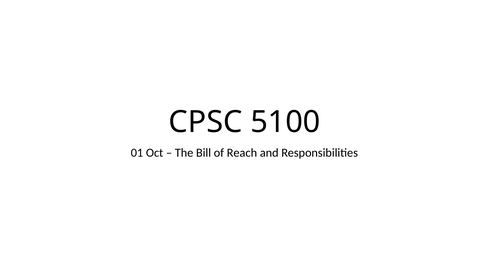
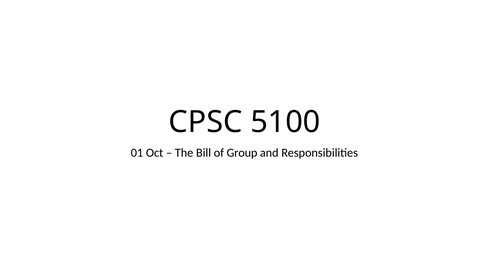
Reach: Reach -> Group
